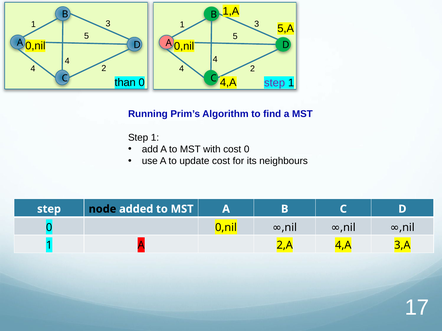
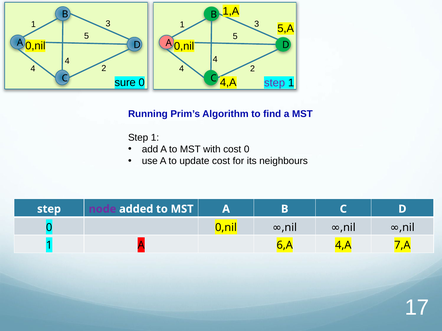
than: than -> sure
node colour: black -> purple
2,A: 2,A -> 6,A
3,A: 3,A -> 7,A
